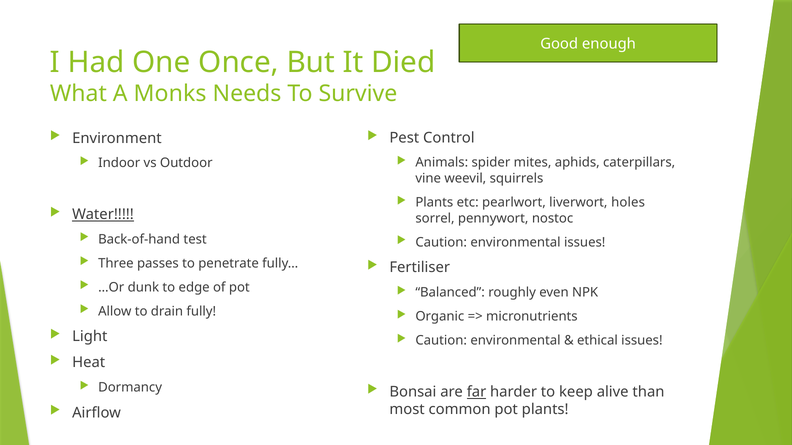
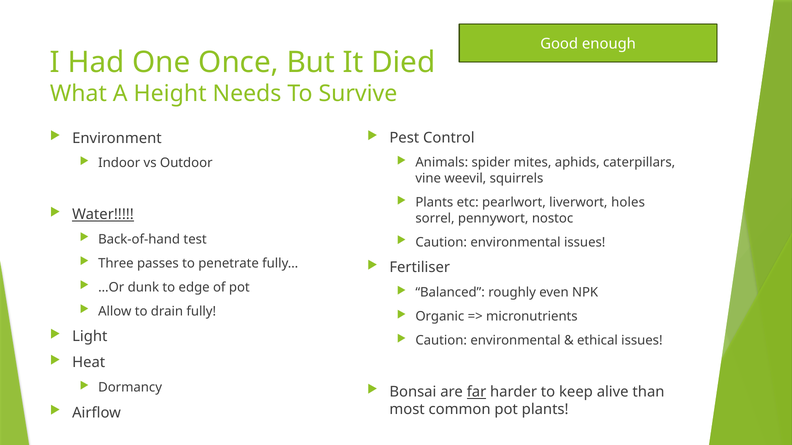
Monks: Monks -> Height
